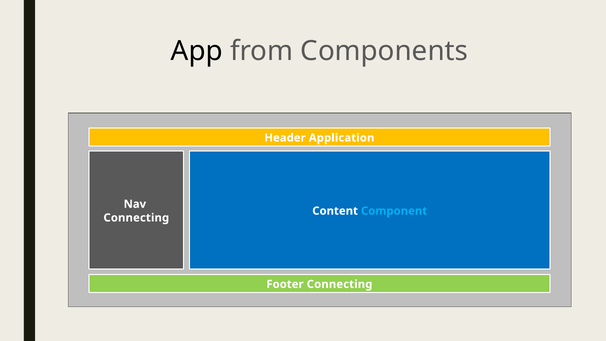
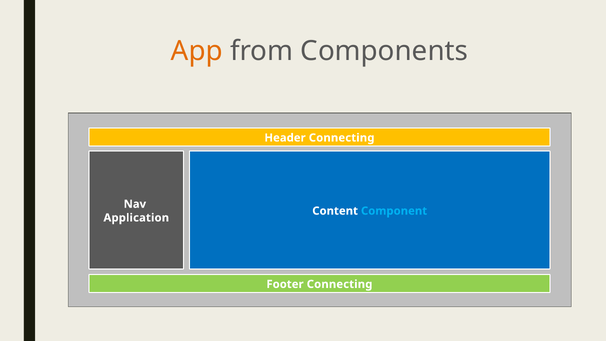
App at (197, 51) colour: black -> orange
Header Application: Application -> Connecting
Connecting at (136, 218): Connecting -> Application
